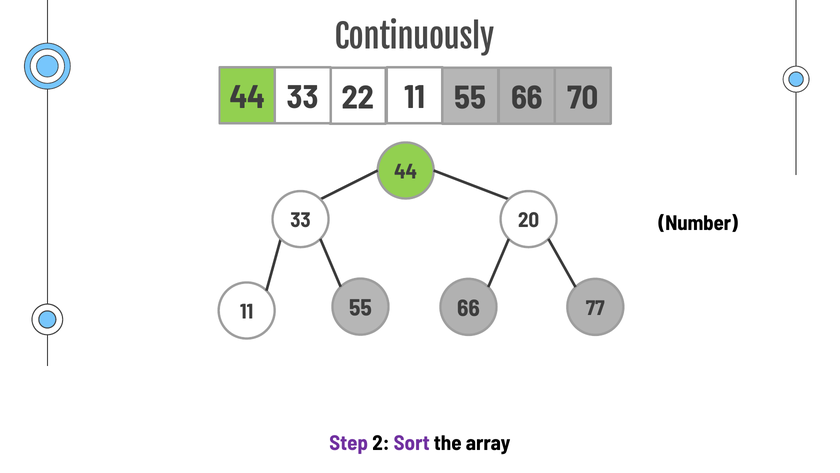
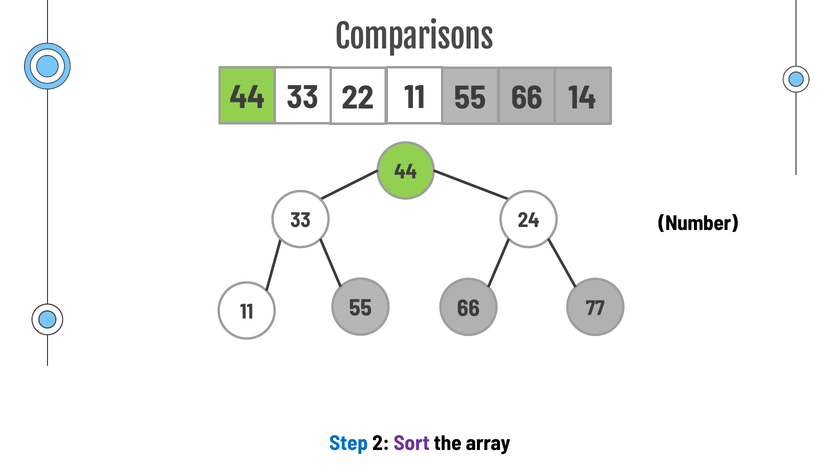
Continuously: Continuously -> Comparisons
70: 70 -> 14
20: 20 -> 24
Step colour: purple -> blue
